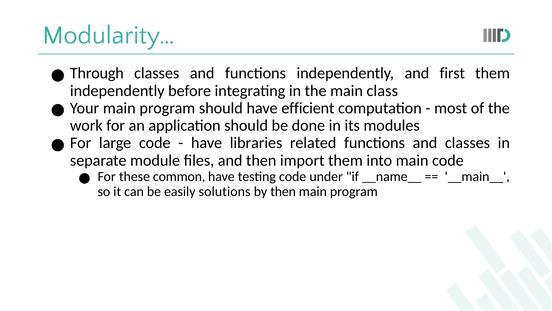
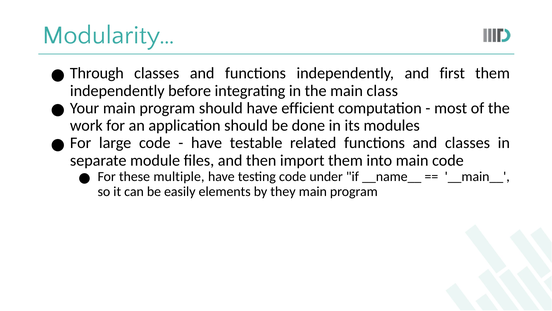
libraries: libraries -> testable
common: common -> multiple
solutions: solutions -> elements
by then: then -> they
